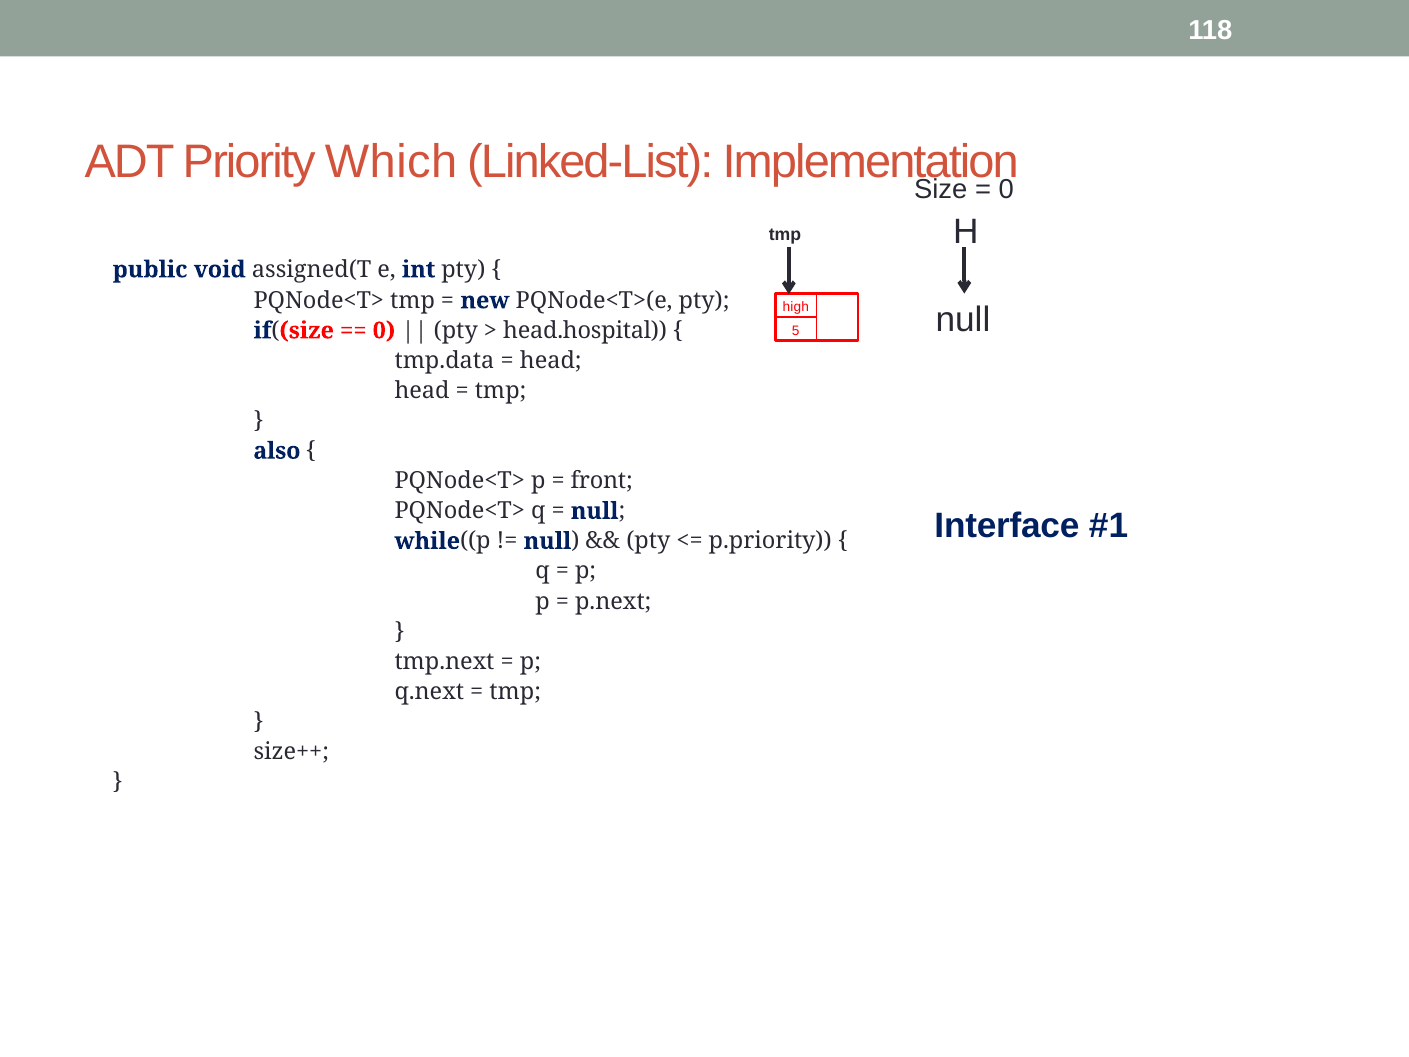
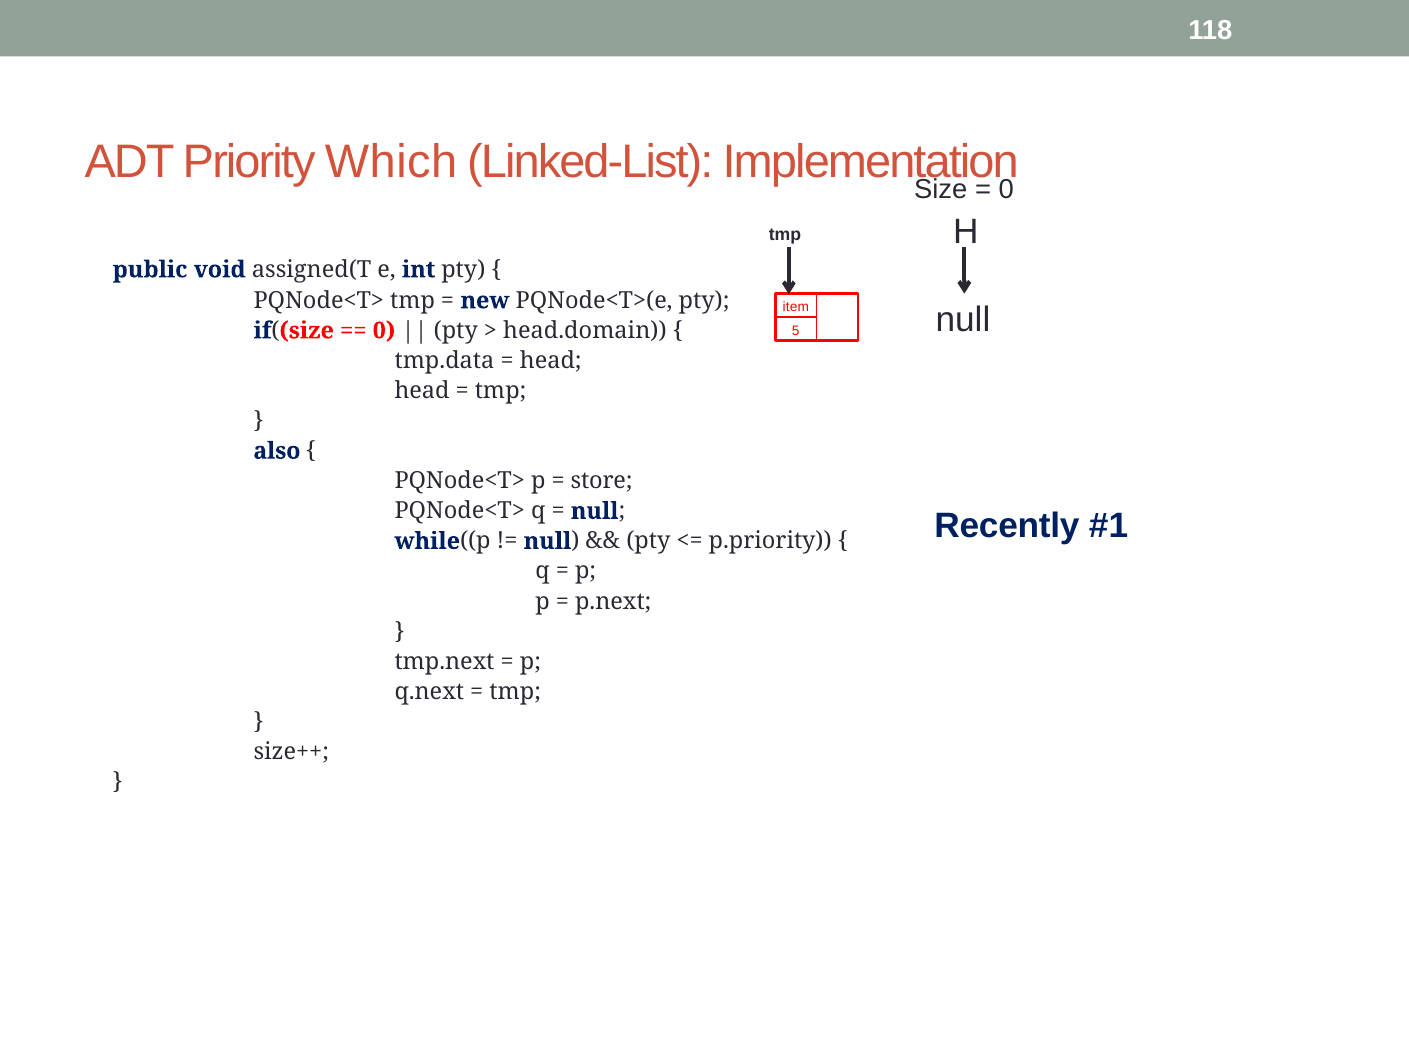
high: high -> item
head.hospital: head.hospital -> head.domain
front: front -> store
Interface: Interface -> Recently
